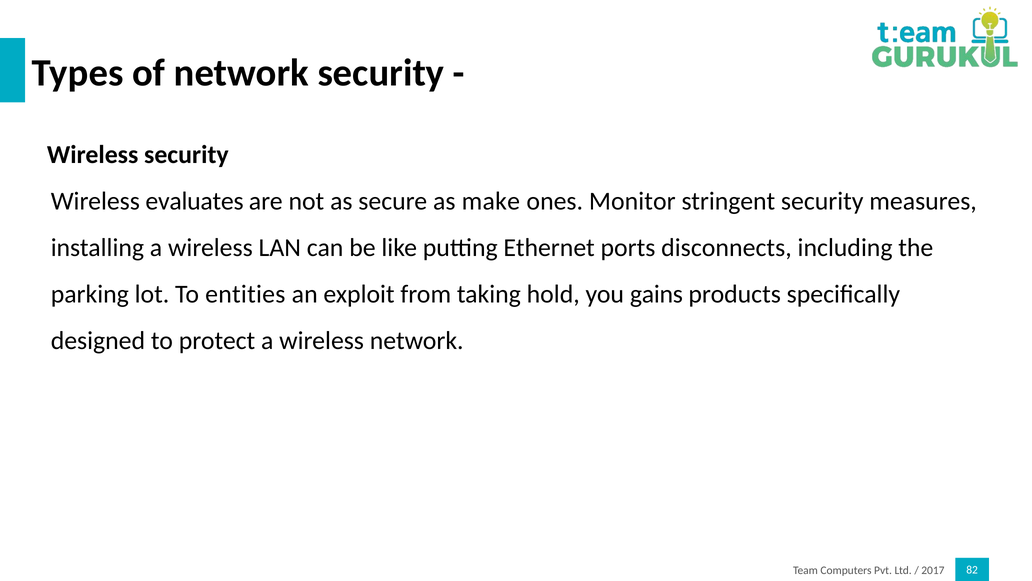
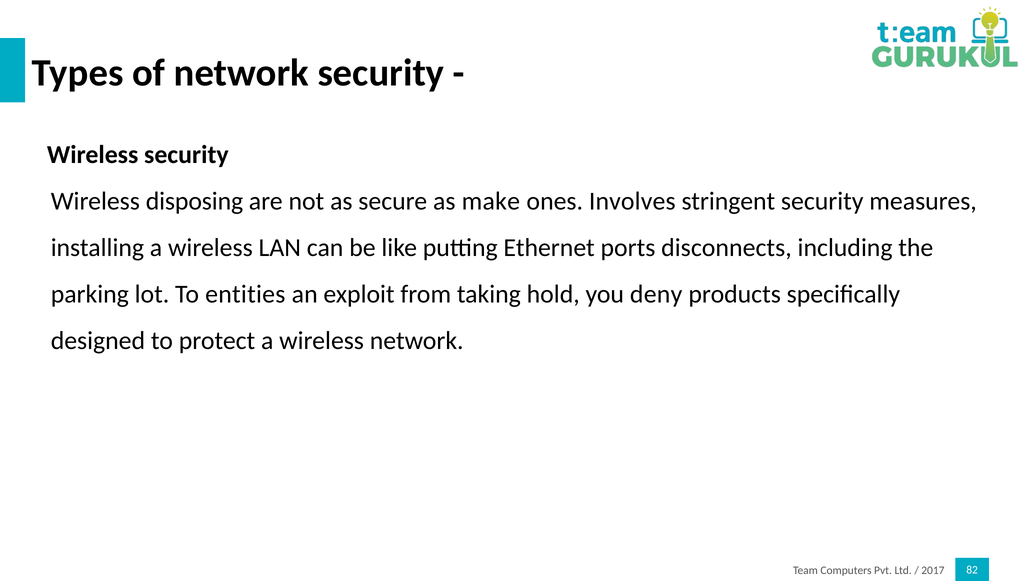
evaluates: evaluates -> disposing
Monitor: Monitor -> Involves
gains: gains -> deny
